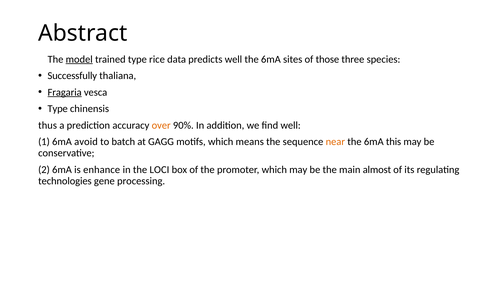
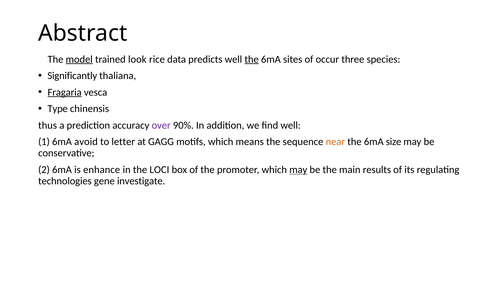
trained type: type -> look
the at (252, 59) underline: none -> present
those: those -> occur
Successfully: Successfully -> Significantly
over colour: orange -> purple
batch: batch -> letter
this: this -> size
may at (298, 170) underline: none -> present
almost: almost -> results
processing: processing -> investigate
